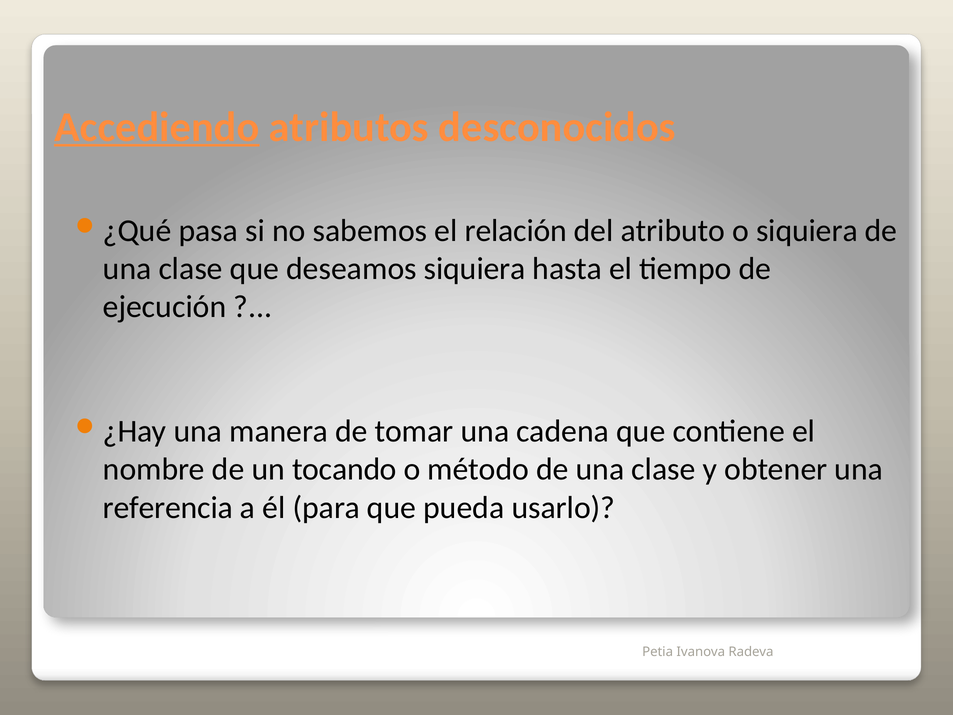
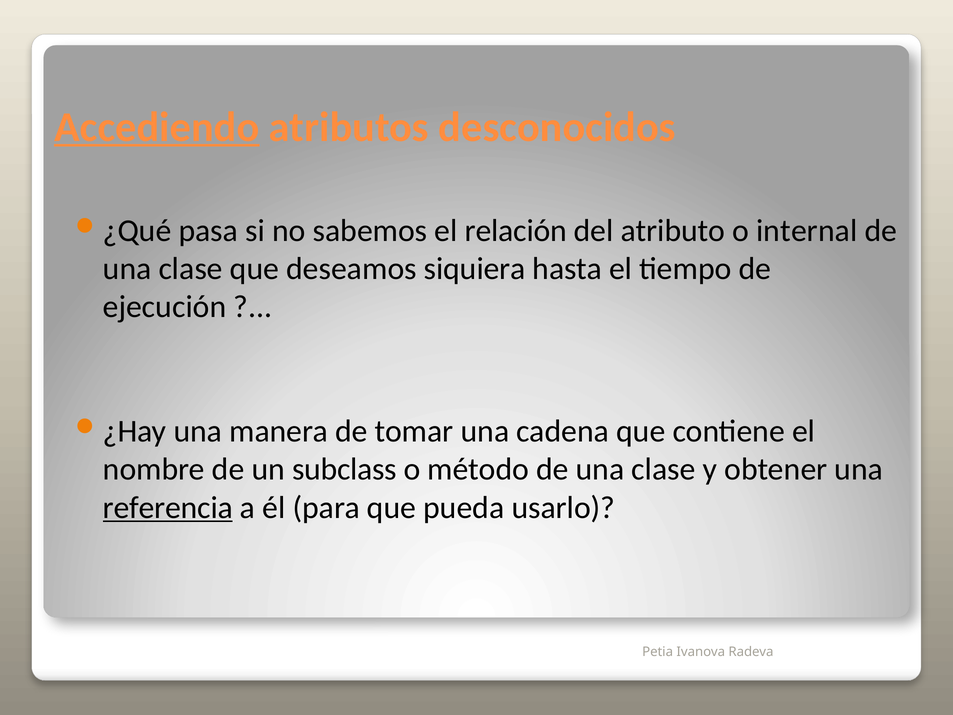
o siquiera: siquiera -> internal
tocando: tocando -> subclass
referencia underline: none -> present
